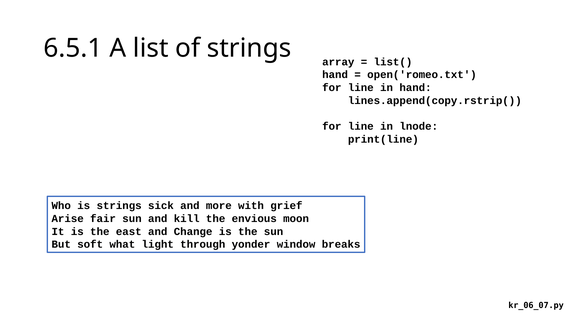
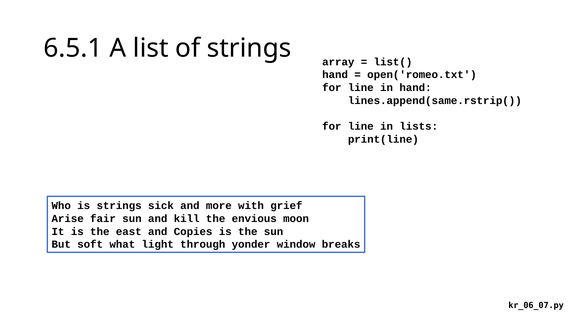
lines.append(copy.rstrip(: lines.append(copy.rstrip( -> lines.append(same.rstrip(
lnode: lnode -> lists
Change: Change -> Copies
